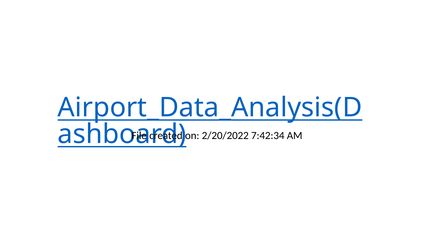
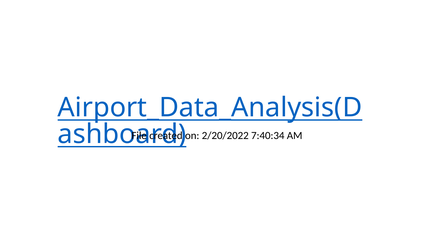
7:42:34: 7:42:34 -> 7:40:34
